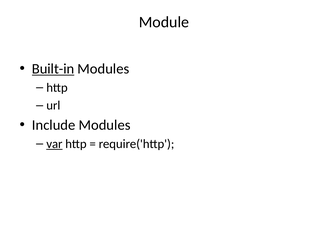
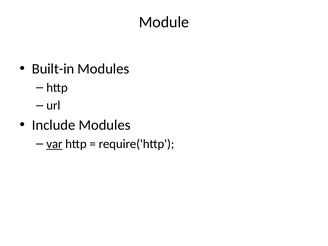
Built-in underline: present -> none
